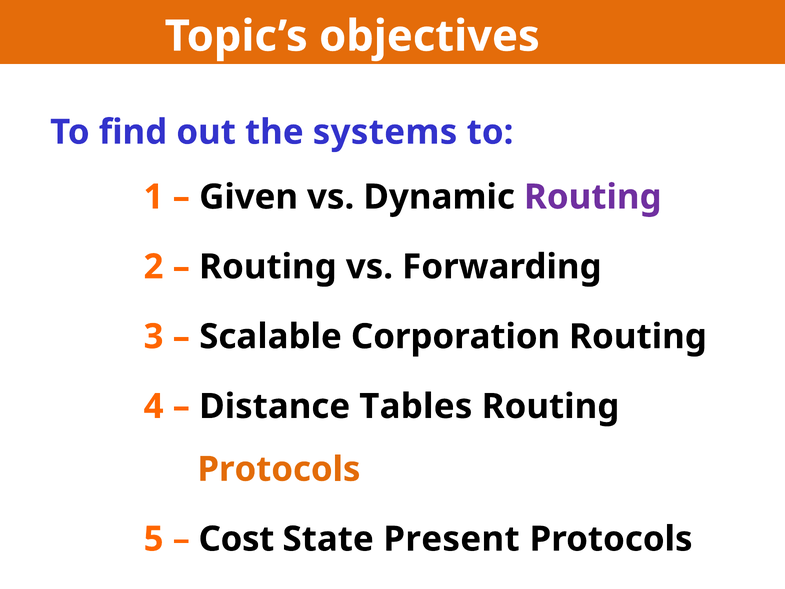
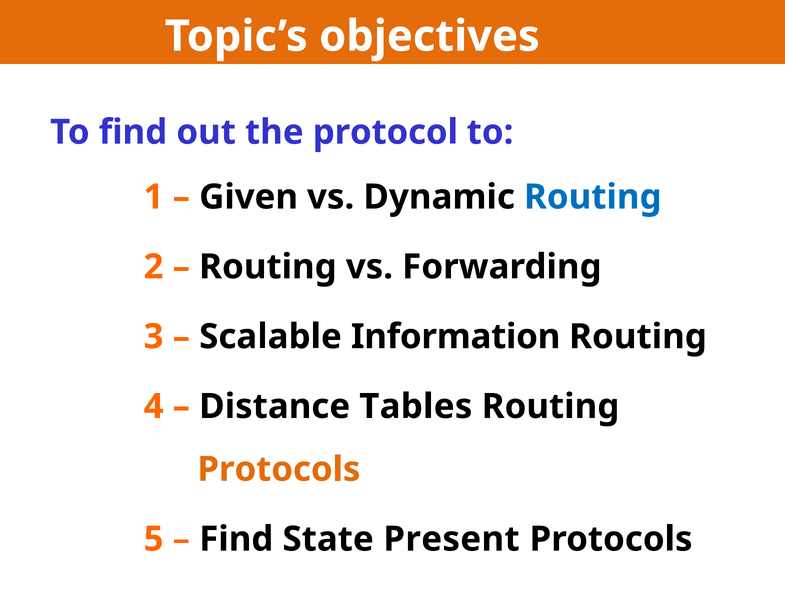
systems: systems -> protocol
Routing at (593, 197) colour: purple -> blue
Corporation: Corporation -> Information
Cost at (236, 539): Cost -> Find
